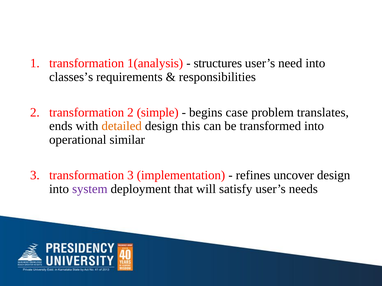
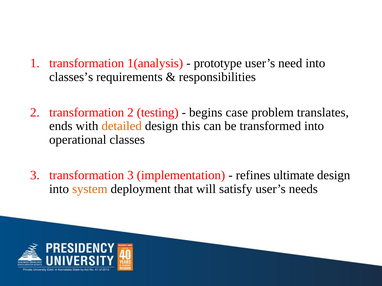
structures: structures -> prototype
simple: simple -> testing
similar: similar -> classes
uncover: uncover -> ultimate
system colour: purple -> orange
